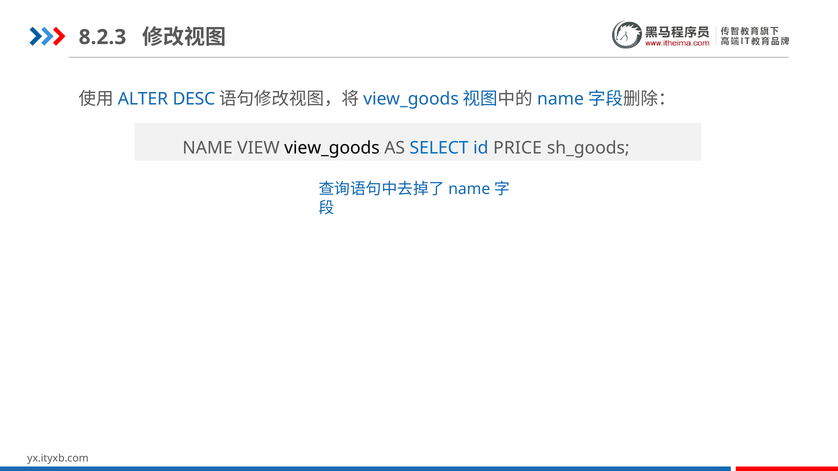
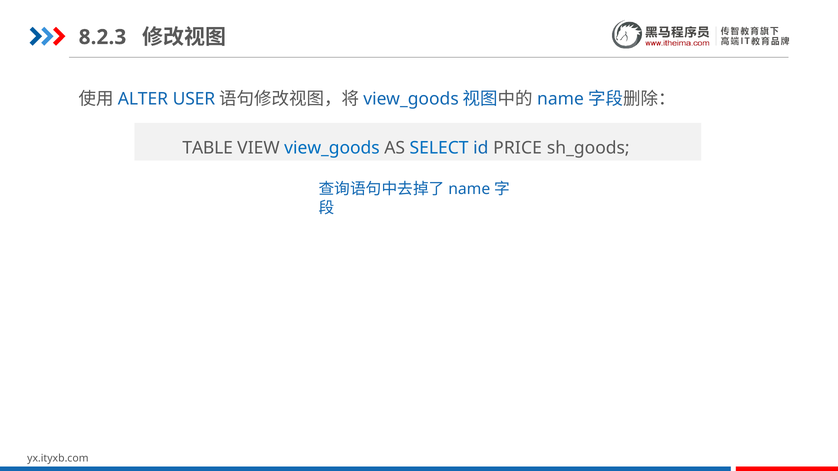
DESC: DESC -> USER
NAME at (208, 148): NAME -> TABLE
view_goods at (332, 148) colour: black -> blue
